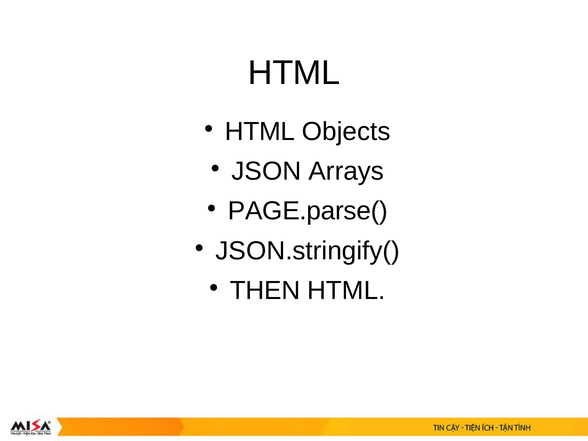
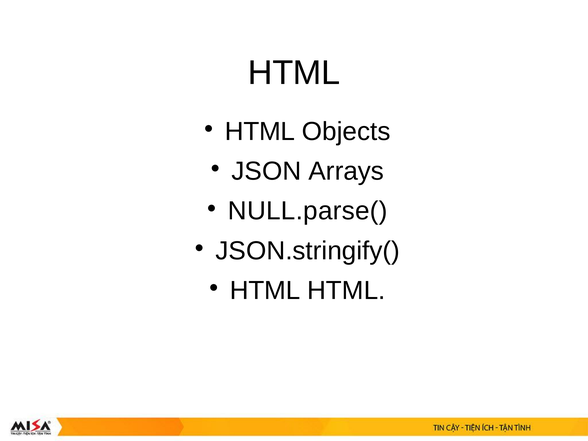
PAGE.parse(: PAGE.parse( -> NULL.parse(
THEN at (265, 291): THEN -> HTML
